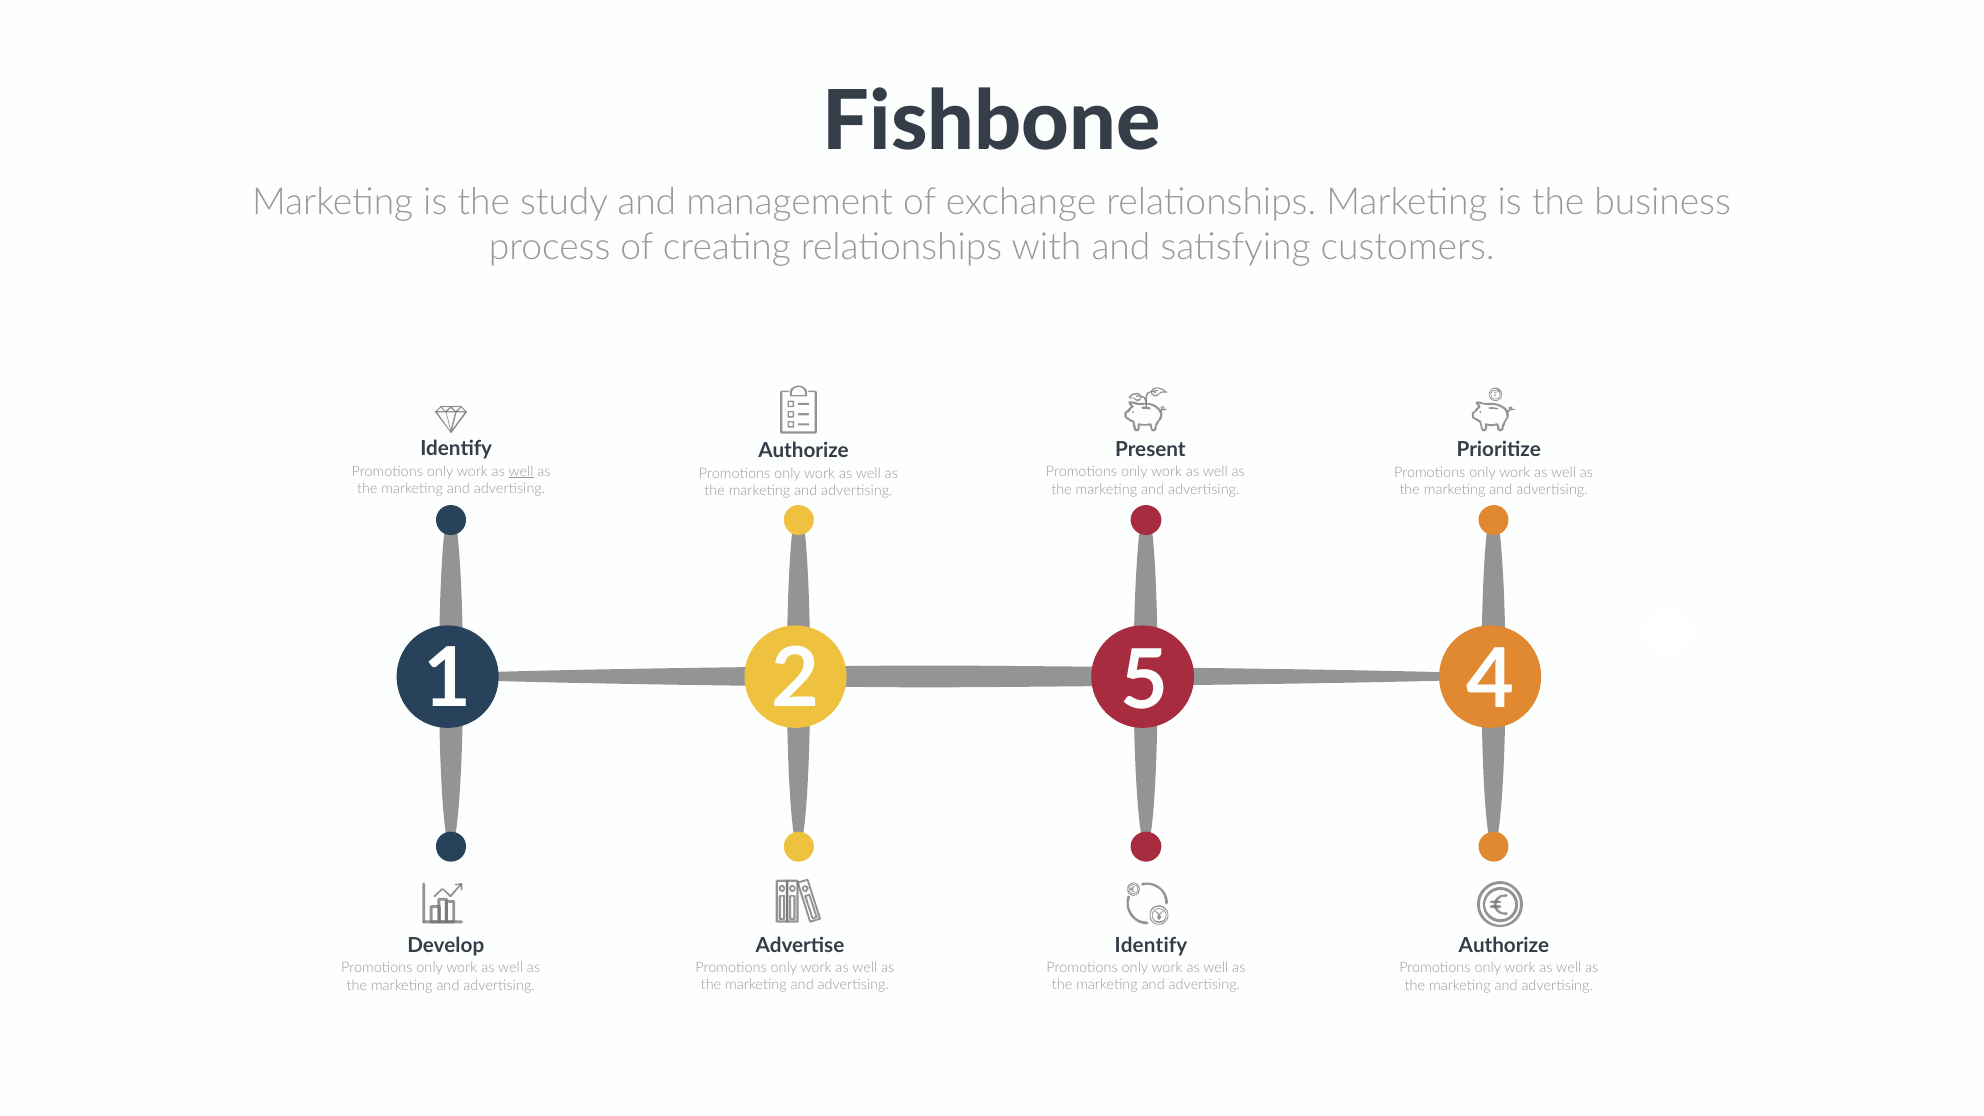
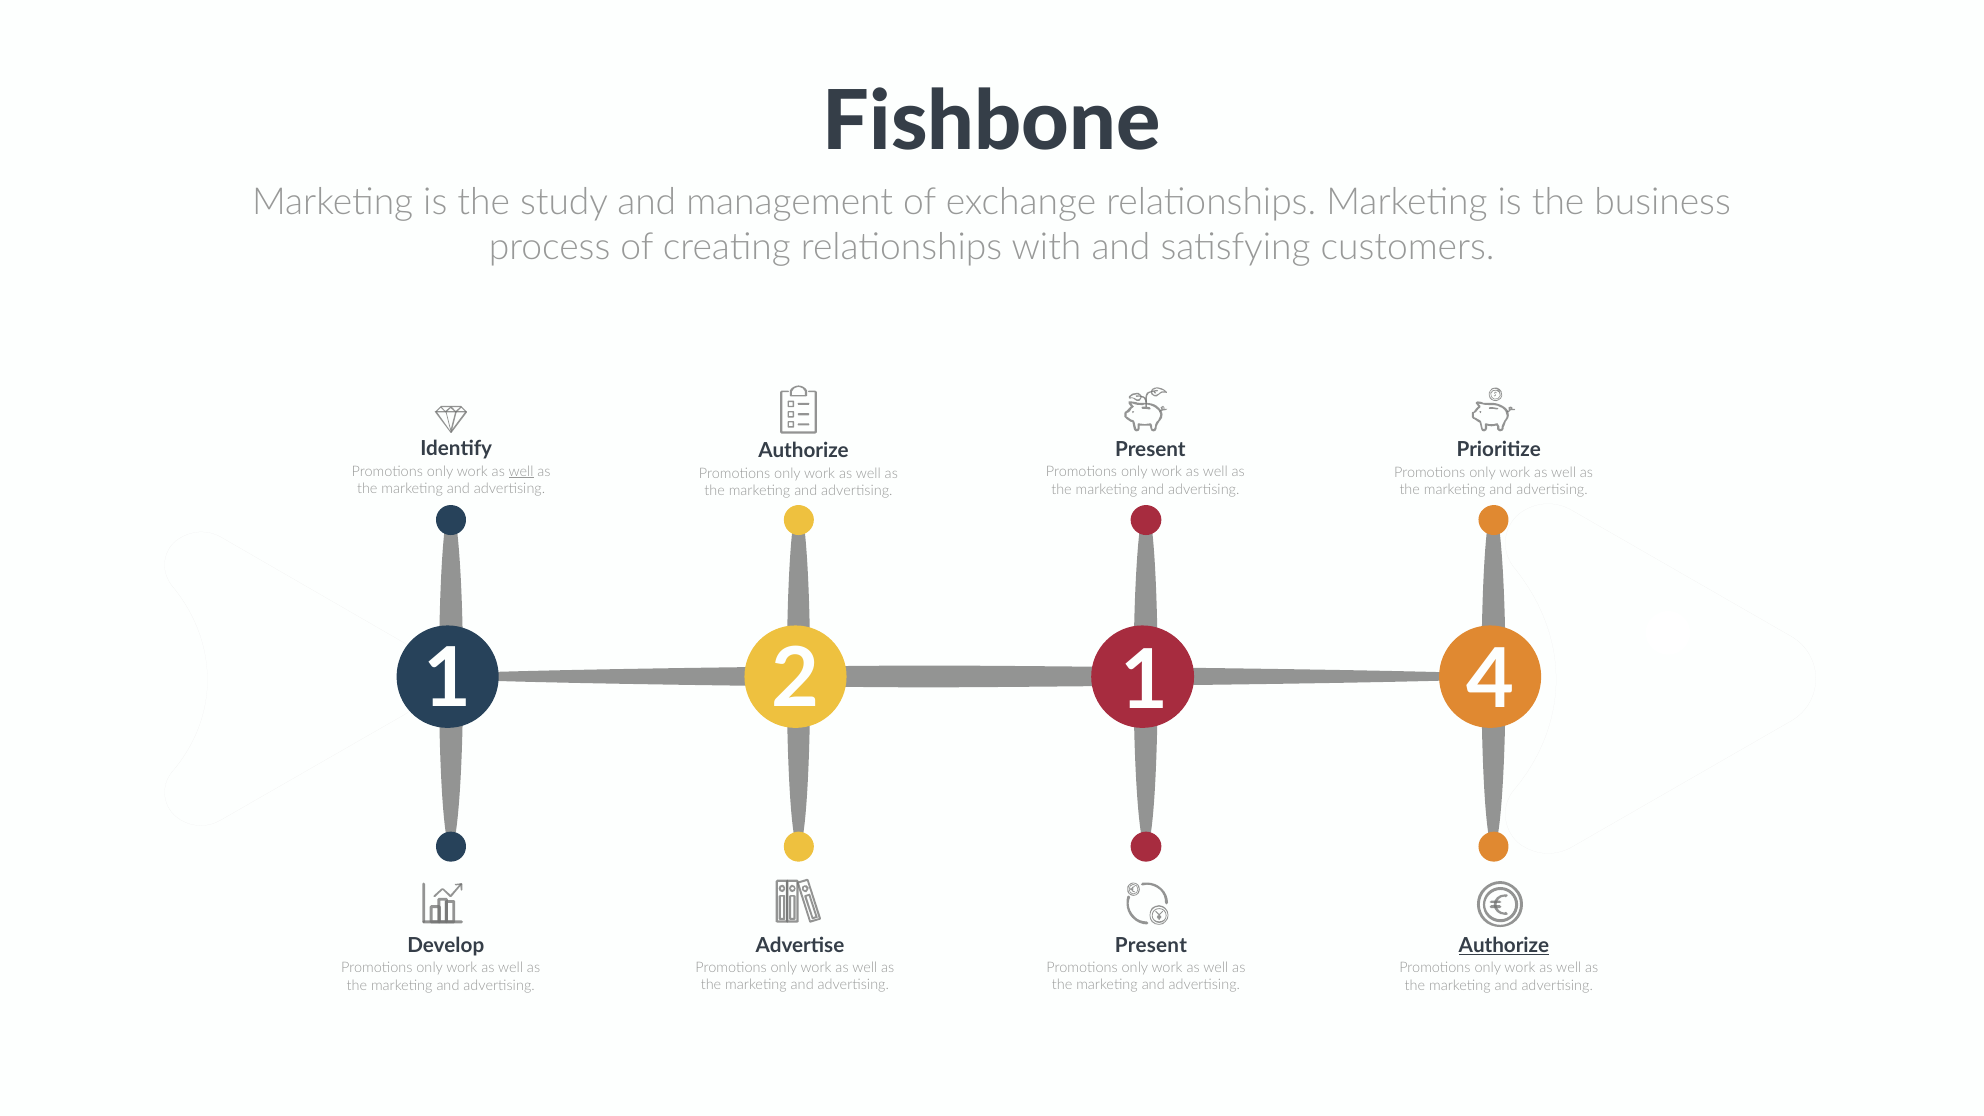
2 5: 5 -> 1
Identify at (1151, 945): Identify -> Present
Authorize at (1504, 946) underline: none -> present
